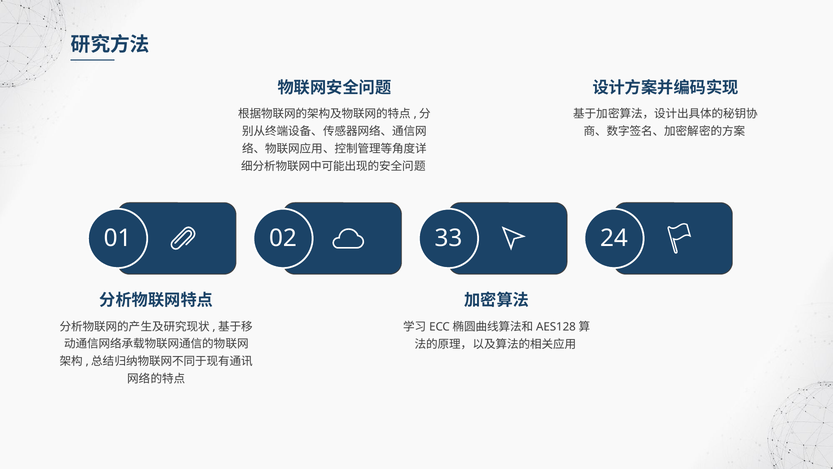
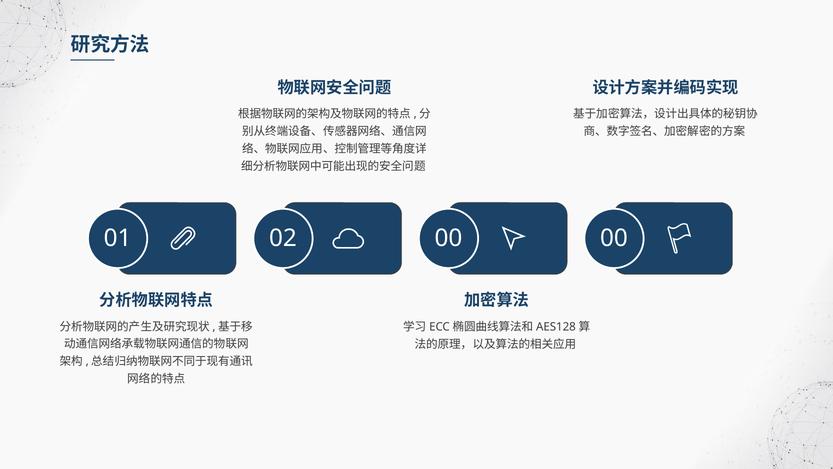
01 33: 33 -> 00
02 24: 24 -> 00
